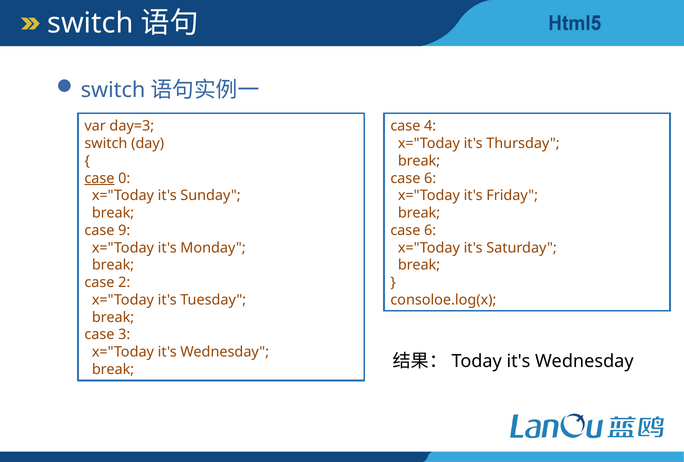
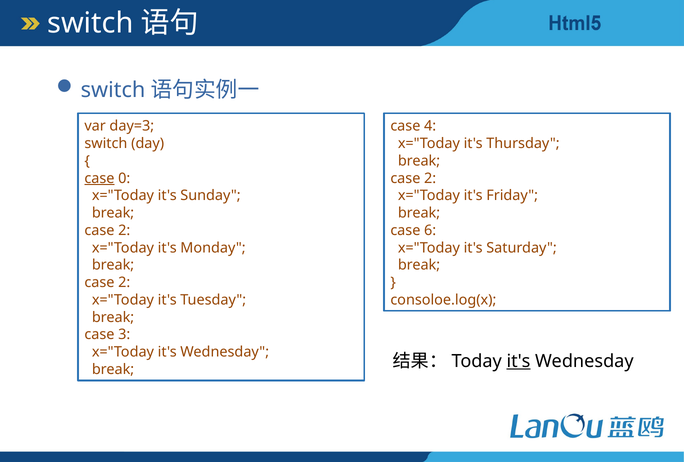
6 at (430, 178): 6 -> 2
9 at (124, 230): 9 -> 2
it's at (519, 361) underline: none -> present
